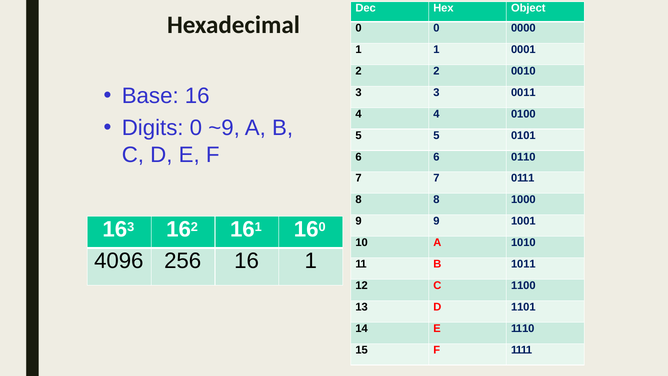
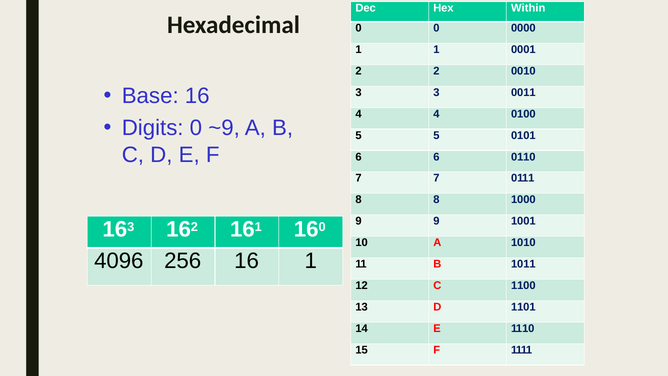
Object: Object -> Within
